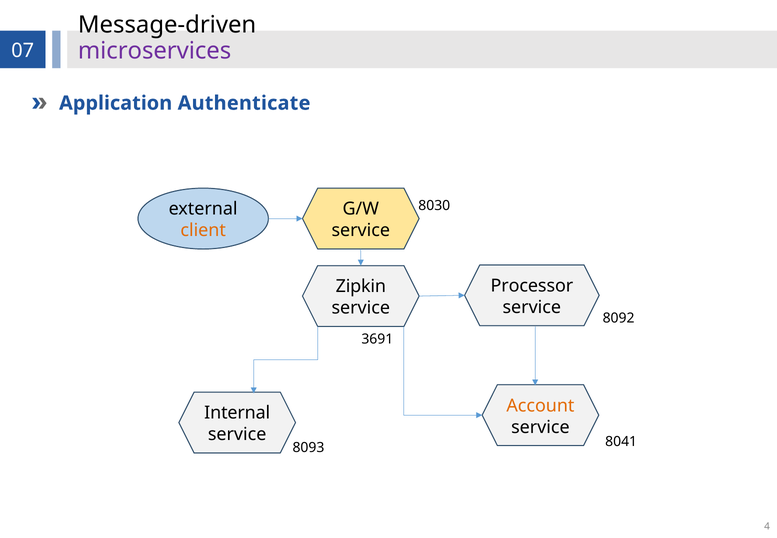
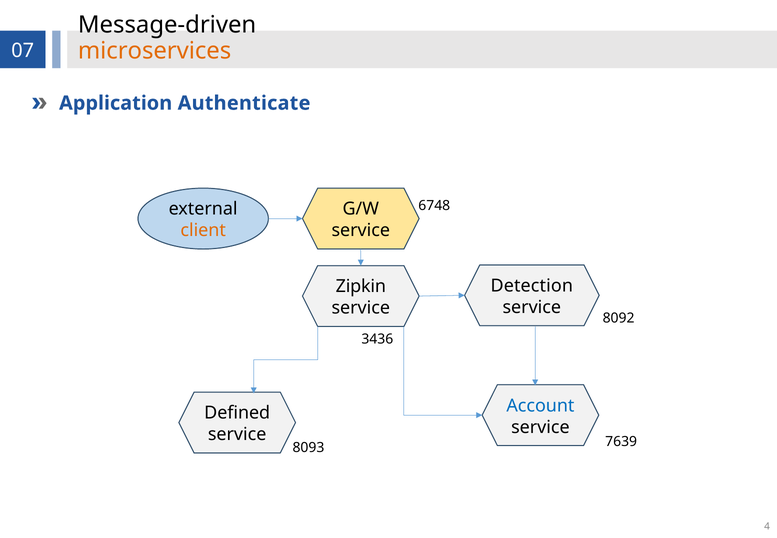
microservices colour: purple -> orange
8030: 8030 -> 6748
Processor: Processor -> Detection
3691: 3691 -> 3436
Account colour: orange -> blue
Internal: Internal -> Defined
8041: 8041 -> 7639
